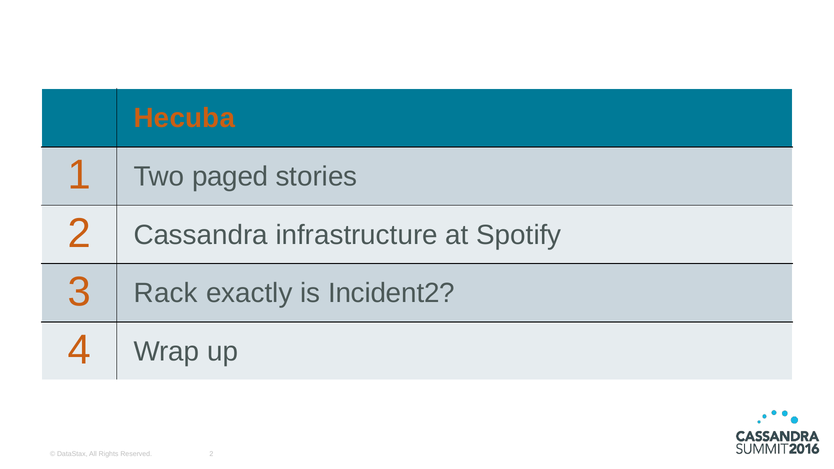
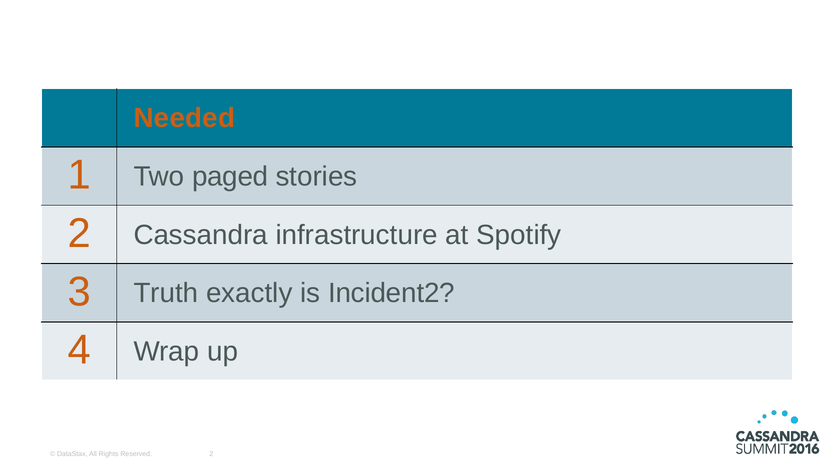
Hecuba: Hecuba -> Needed
Rack: Rack -> Truth
